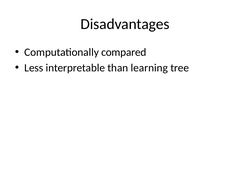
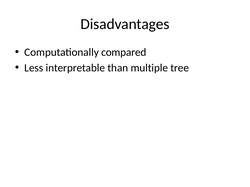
learning: learning -> multiple
